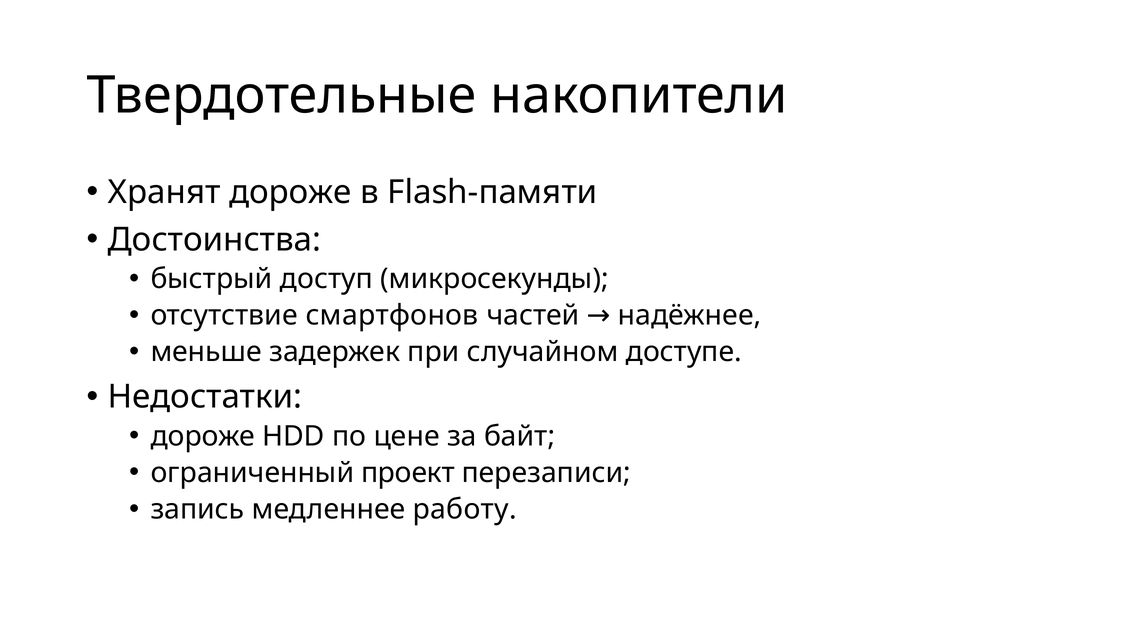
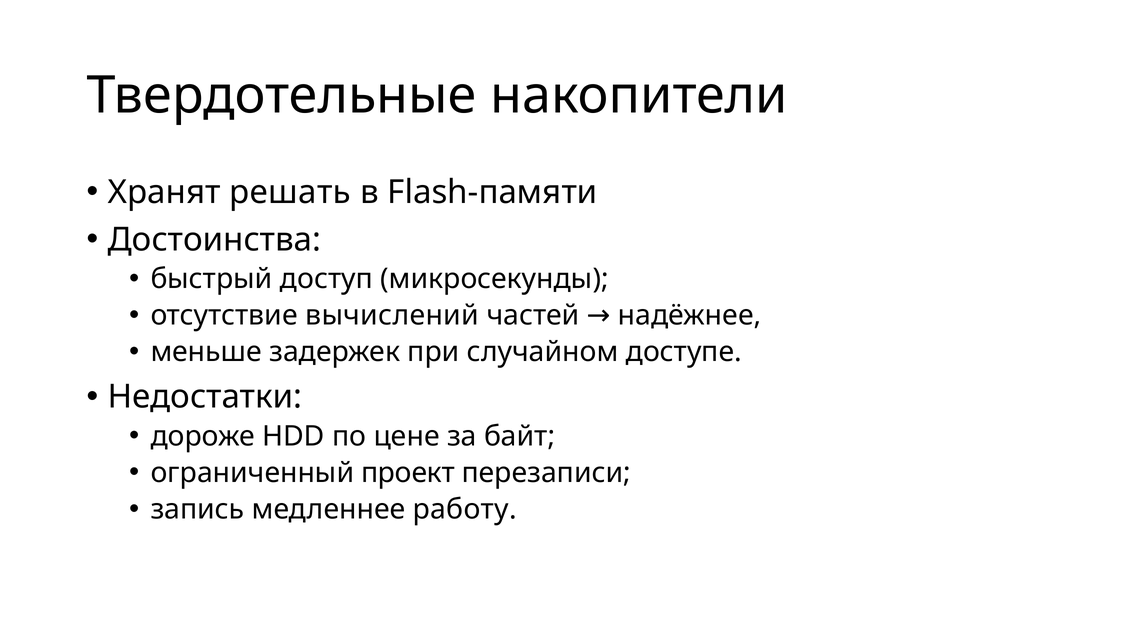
Хранят дороже: дороже -> решать
смартфонов: смартфонов -> вычислений
